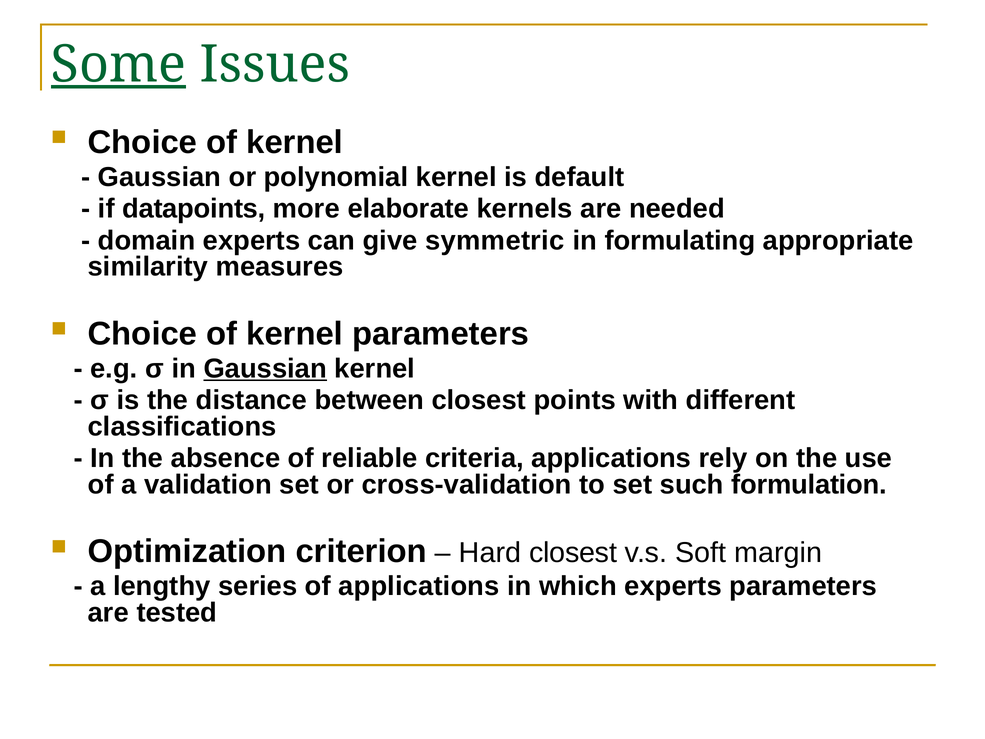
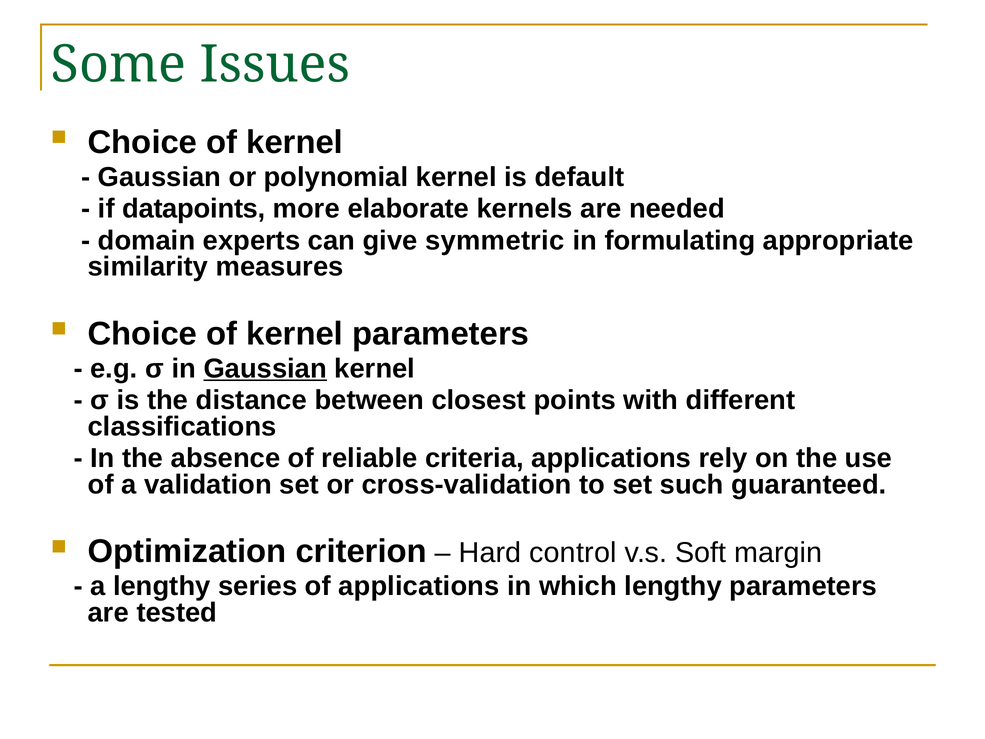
Some underline: present -> none
formulation: formulation -> guaranteed
Hard closest: closest -> control
which experts: experts -> lengthy
